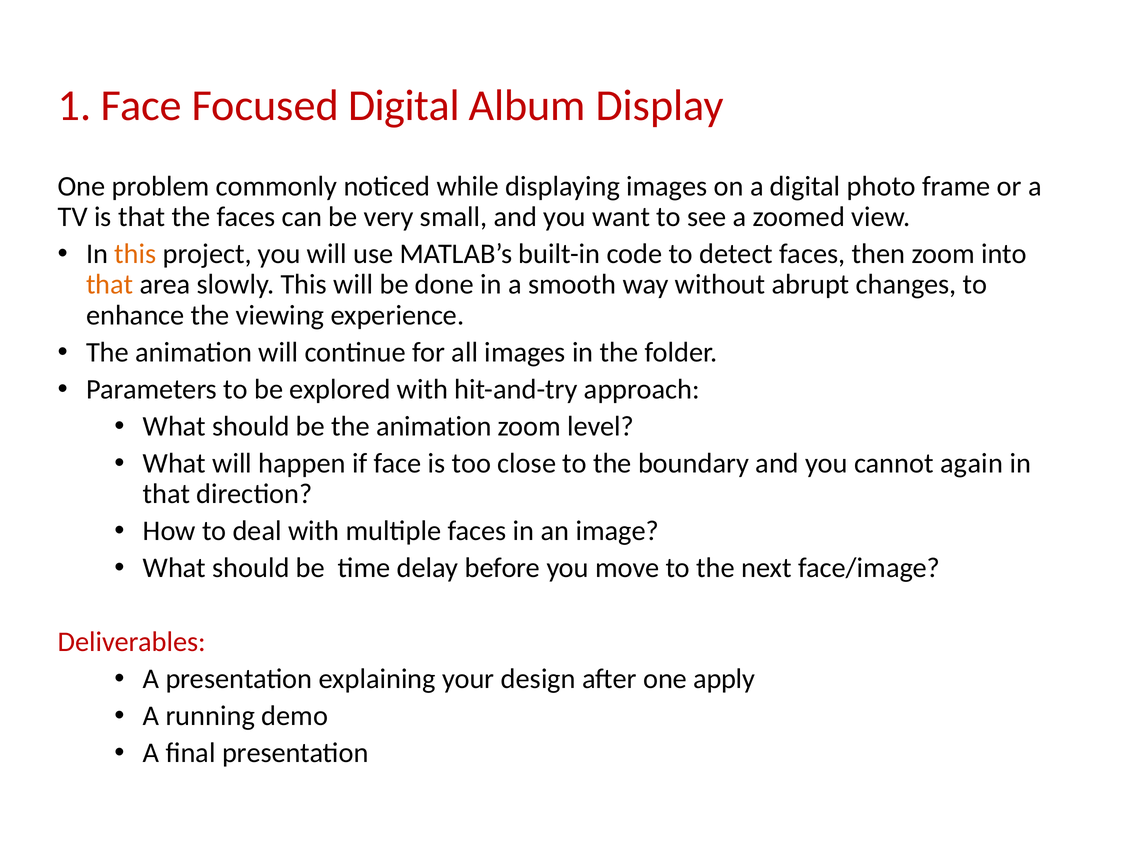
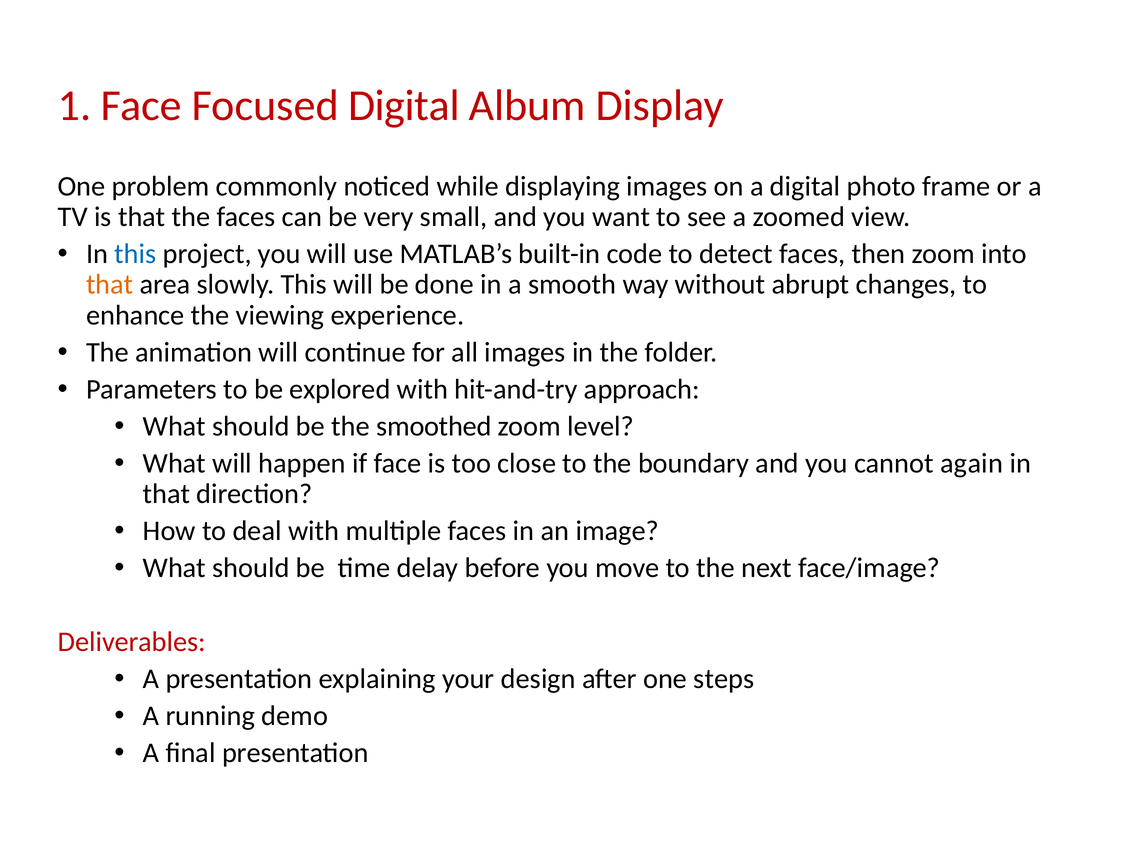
this at (135, 254) colour: orange -> blue
be the animation: animation -> smoothed
apply: apply -> steps
